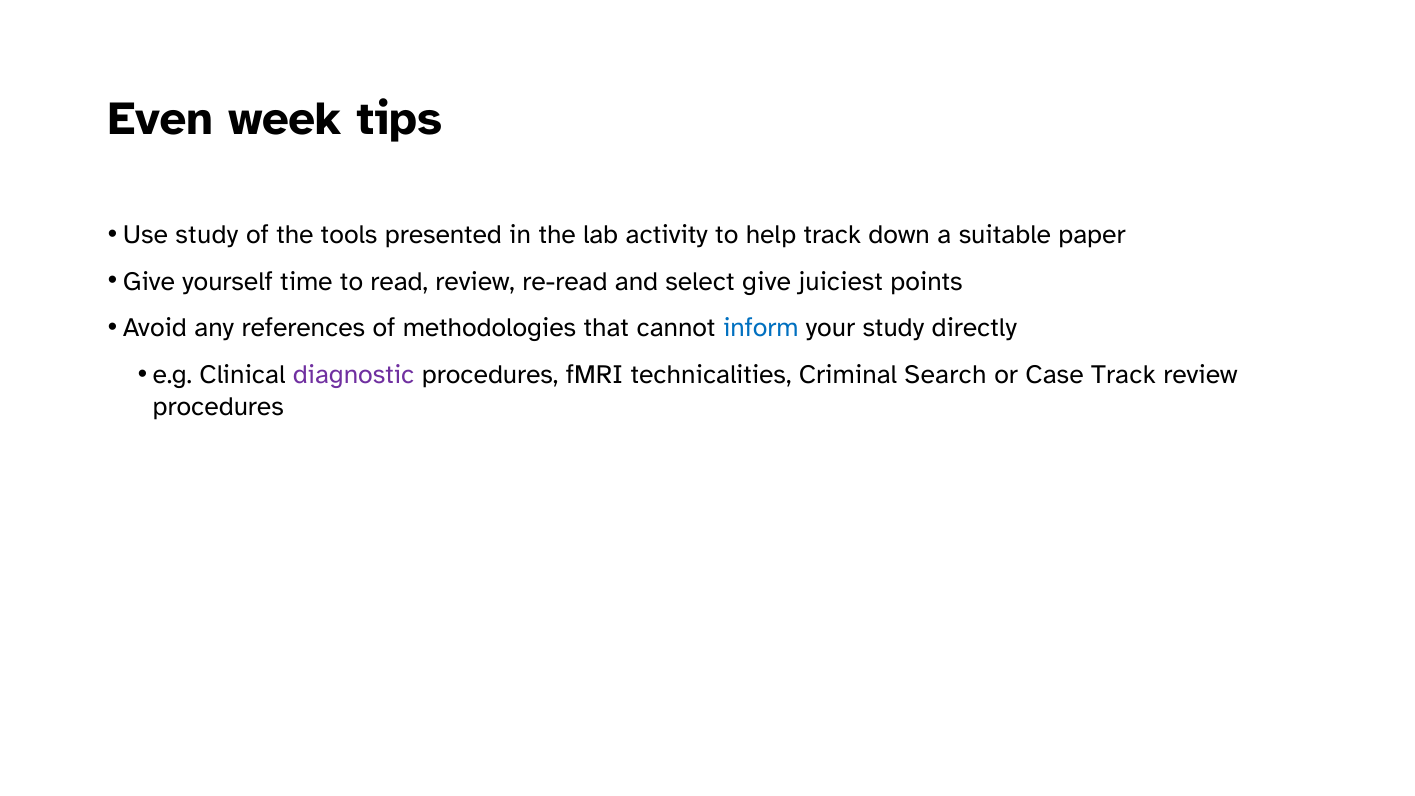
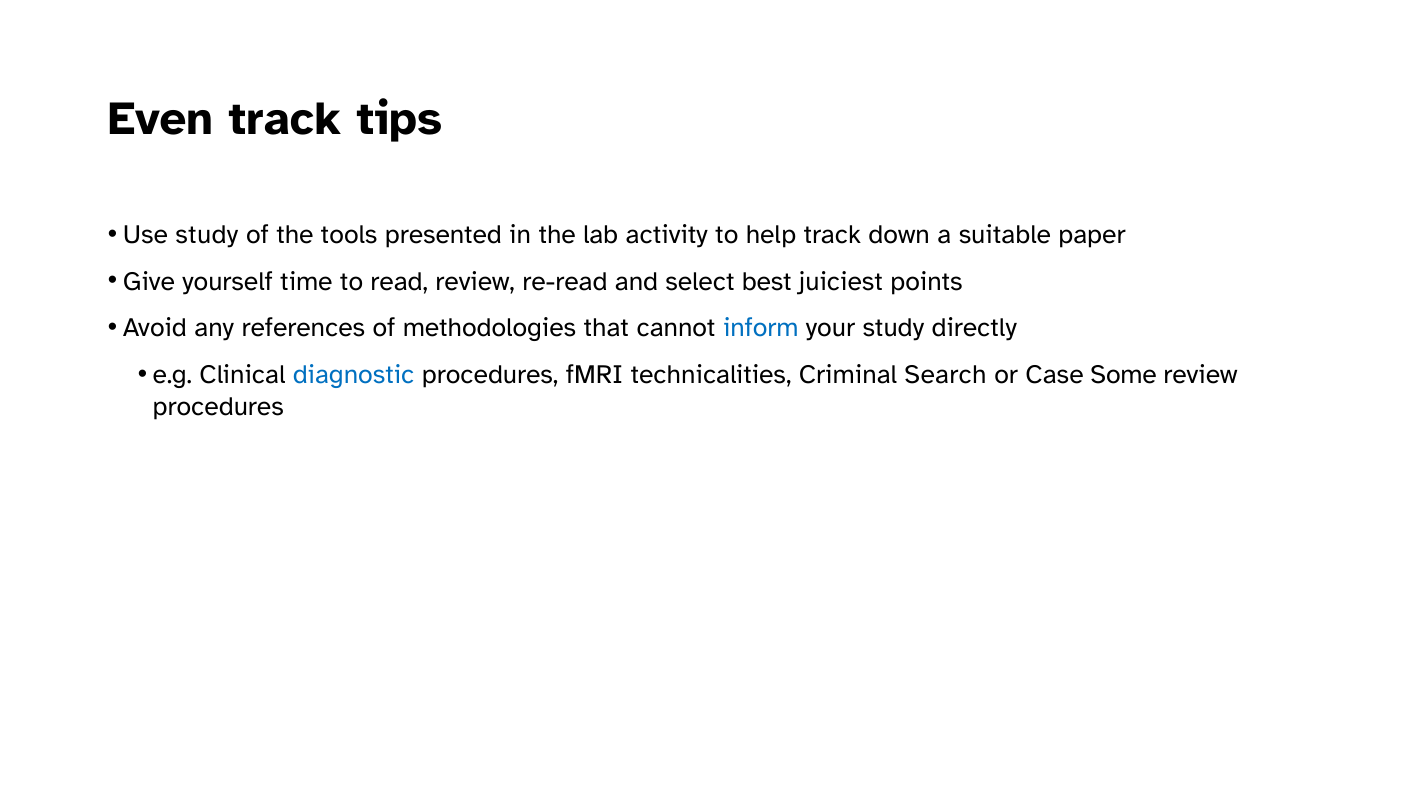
Even week: week -> track
select give: give -> best
diagnostic colour: purple -> blue
Case Track: Track -> Some
